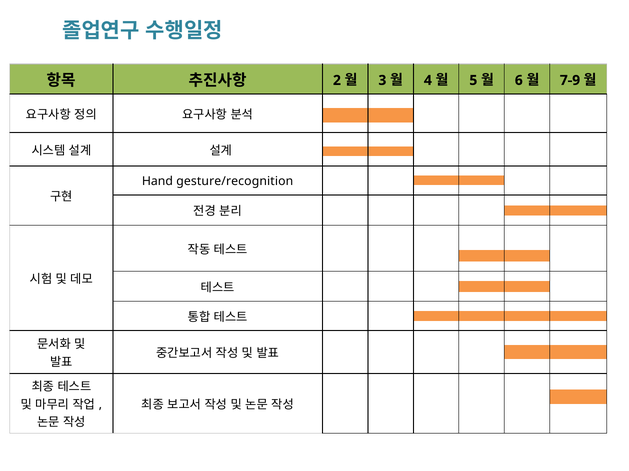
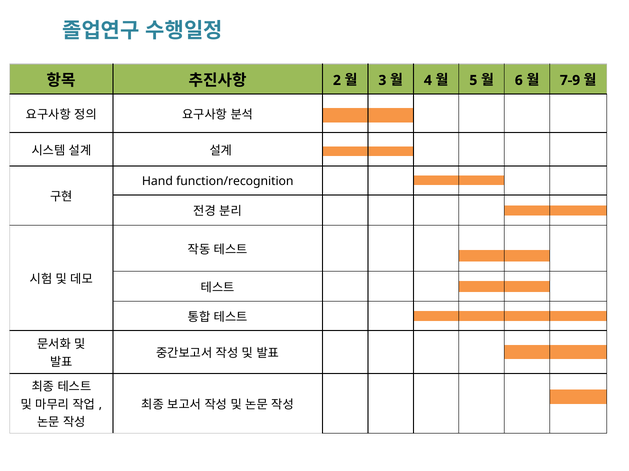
gesture/recognition: gesture/recognition -> function/recognition
